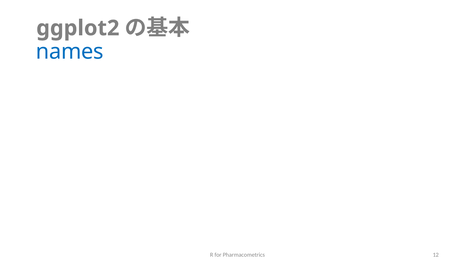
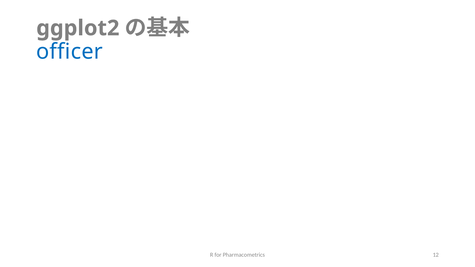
names: names -> officer
